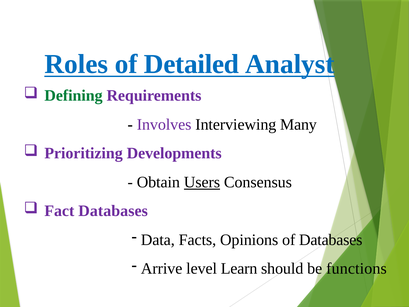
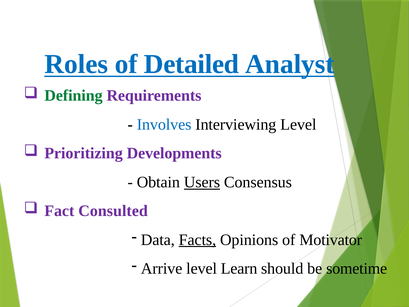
Involves colour: purple -> blue
Interviewing Many: Many -> Level
Fact Databases: Databases -> Consulted
Facts underline: none -> present
of Databases: Databases -> Motivator
functions: functions -> sometime
